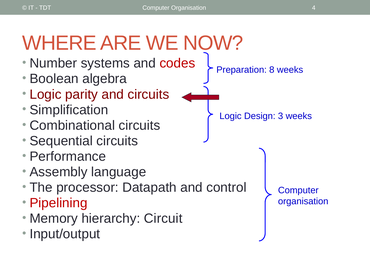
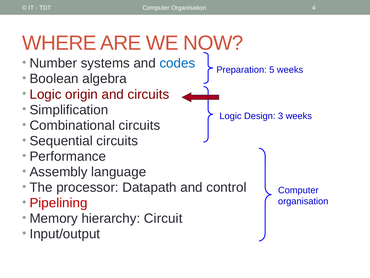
codes colour: red -> blue
8: 8 -> 5
parity: parity -> origin
